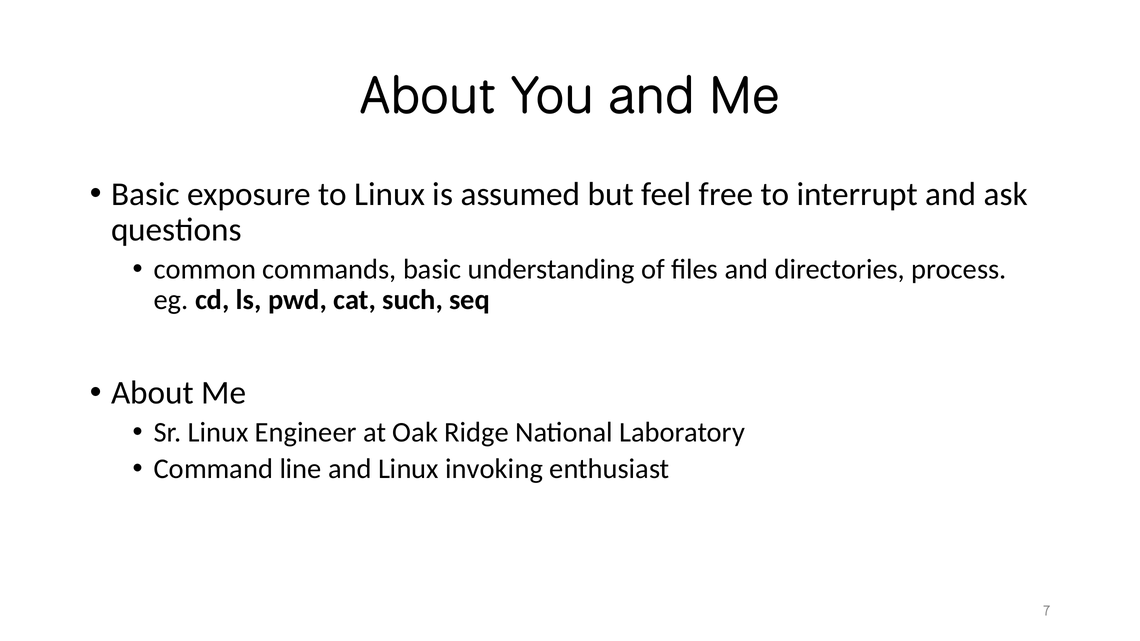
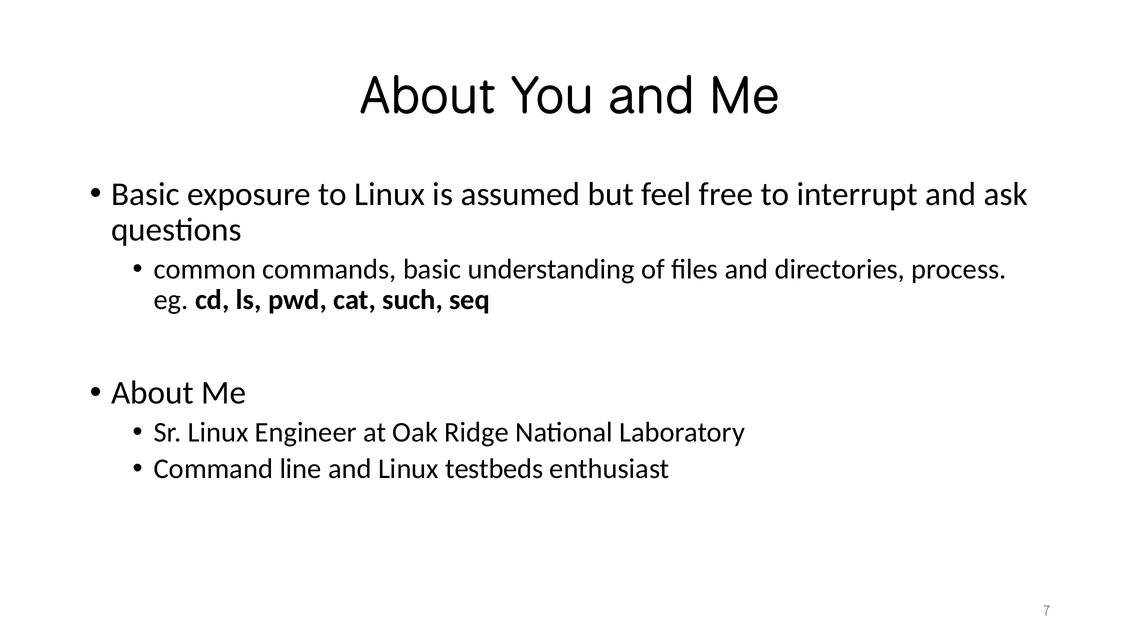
invoking: invoking -> testbeds
